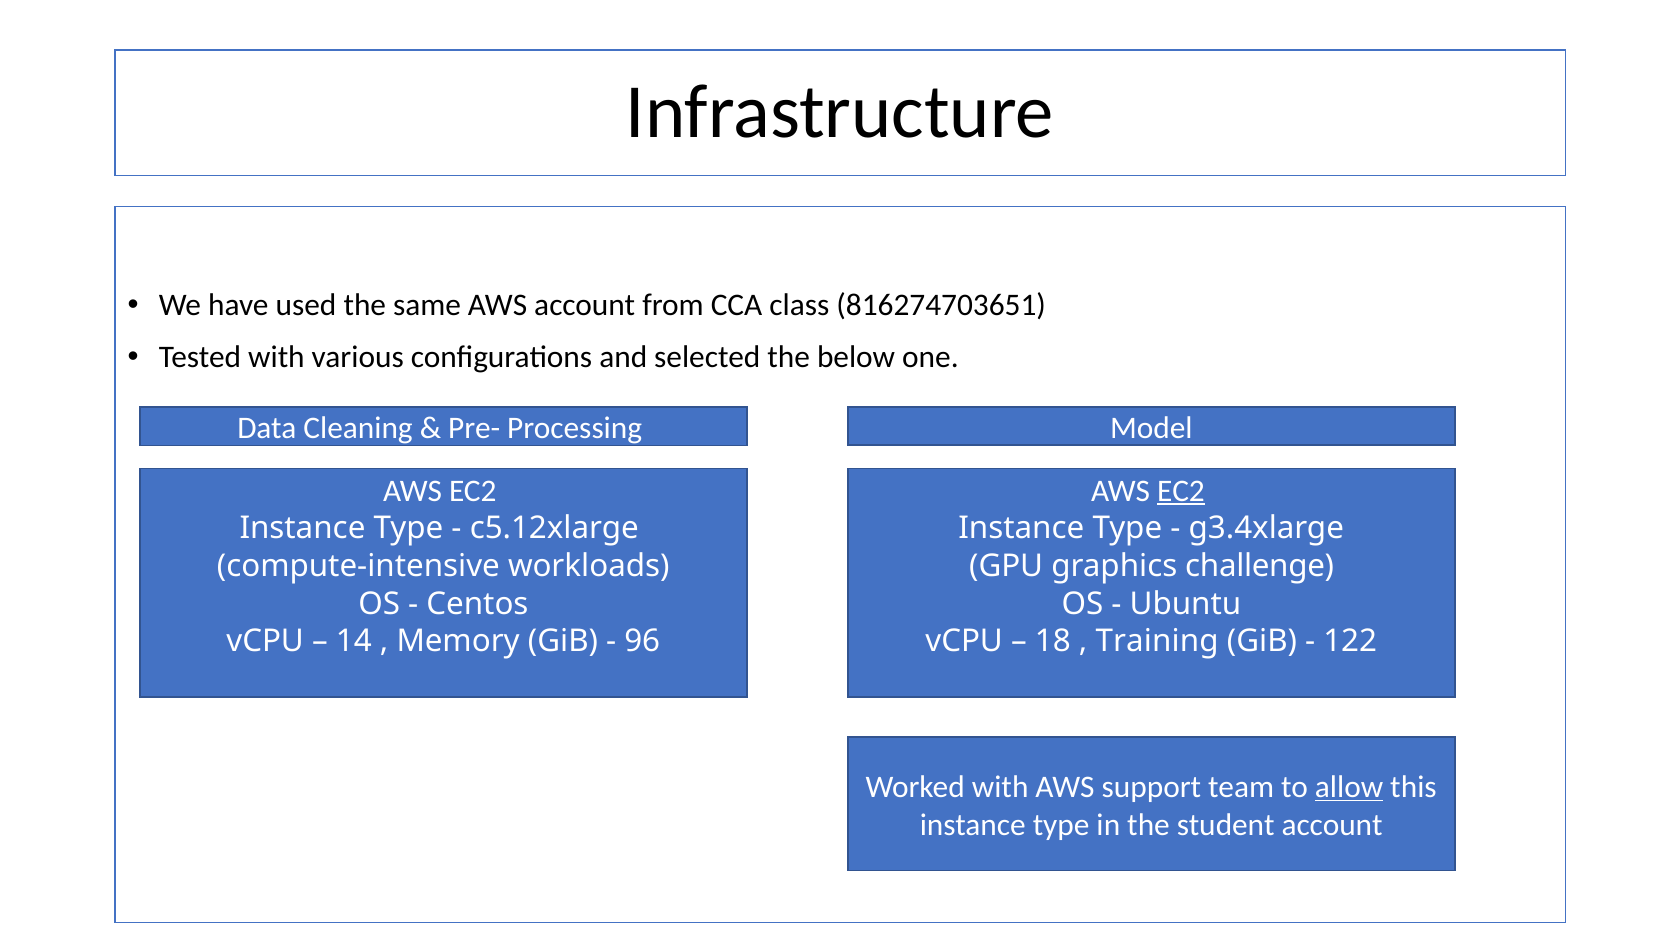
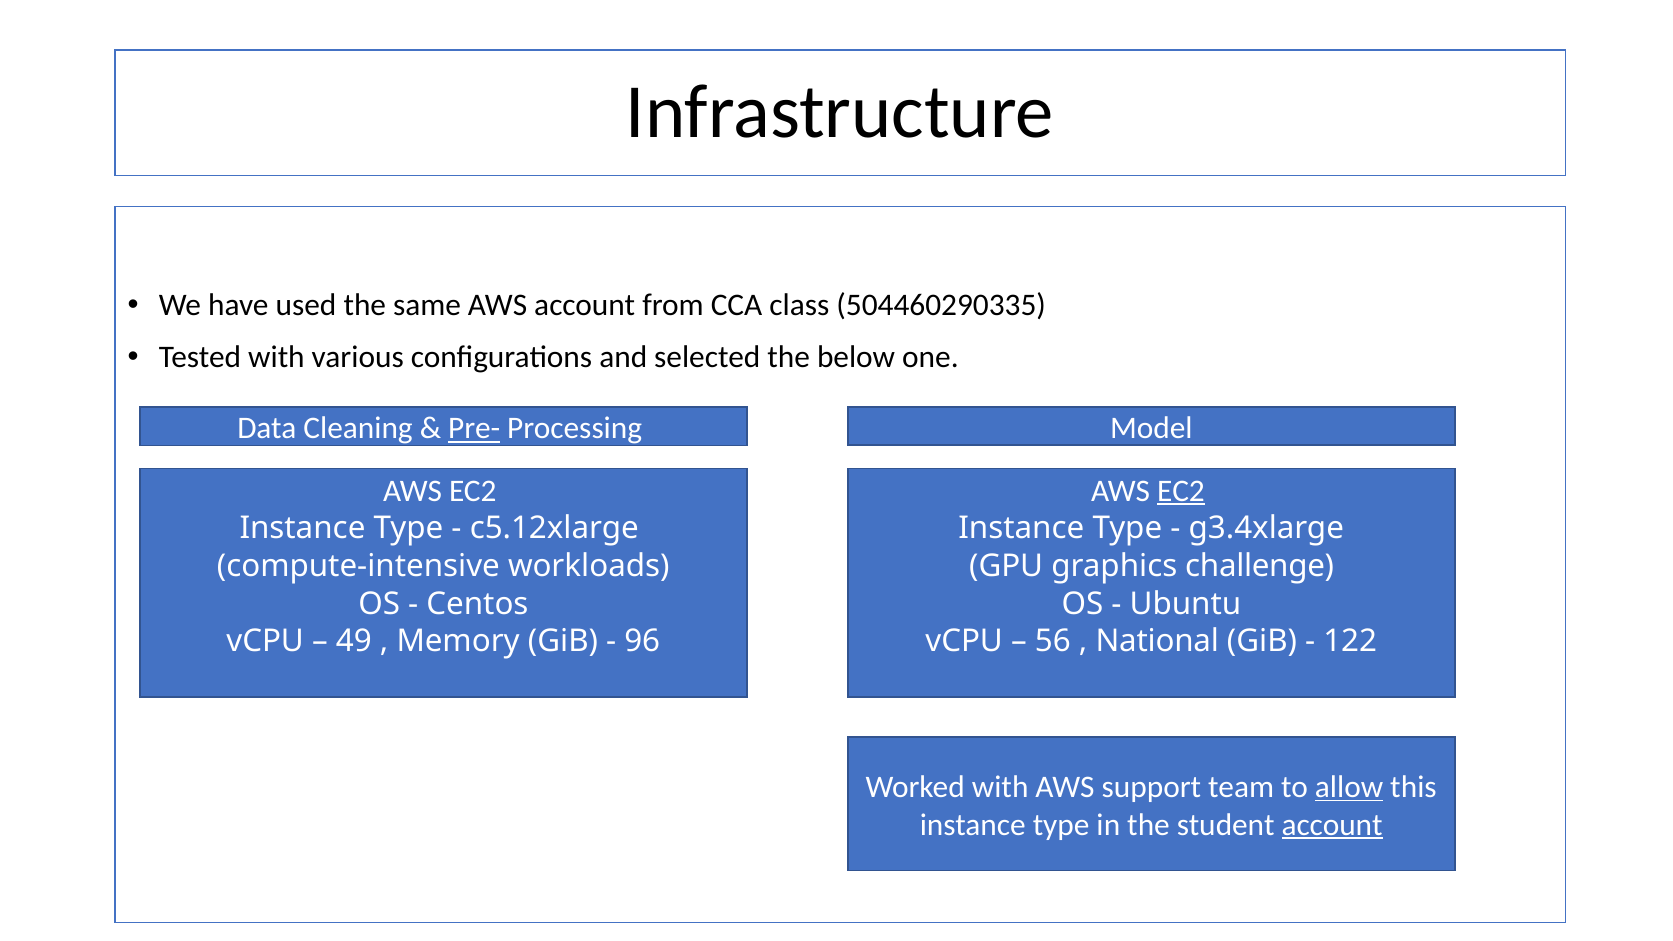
816274703651: 816274703651 -> 504460290335
Pre- underline: none -> present
14: 14 -> 49
18: 18 -> 56
Training: Training -> National
account at (1332, 825) underline: none -> present
